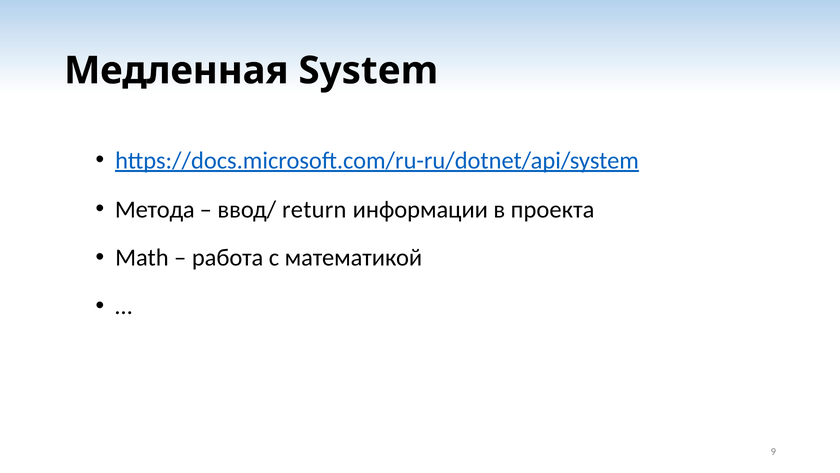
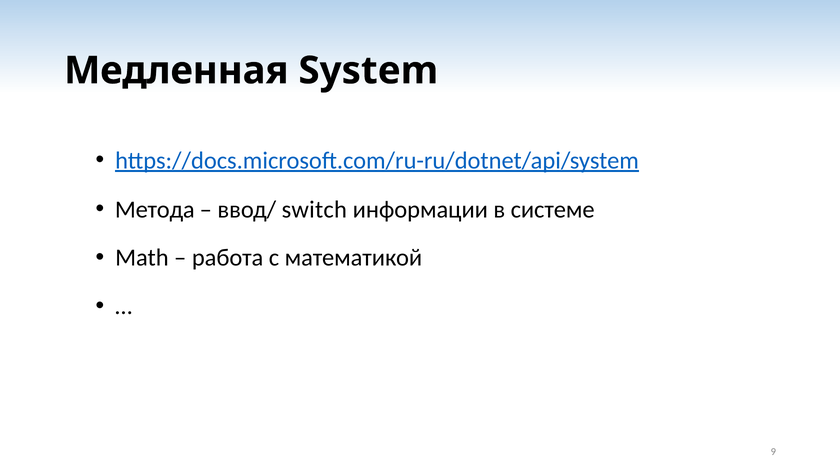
return: return -> switch
проекта: проекта -> системе
